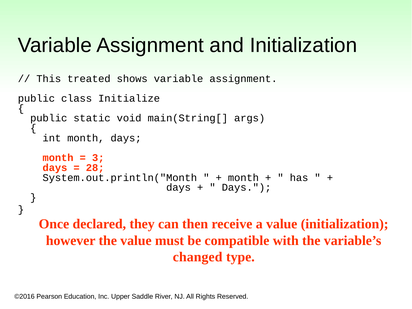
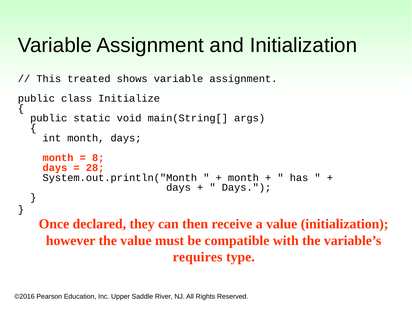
3: 3 -> 8
changed: changed -> requires
